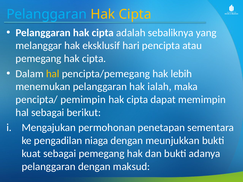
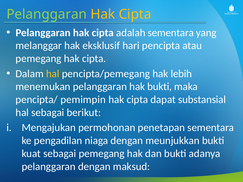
Pelanggaran at (47, 14) colour: light blue -> light green
adalah sebaliknya: sebaliknya -> sementara
hak ialah: ialah -> bukti
memimpin: memimpin -> substansial
